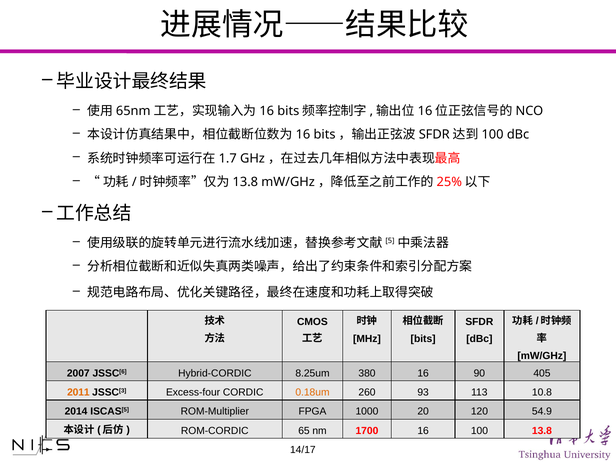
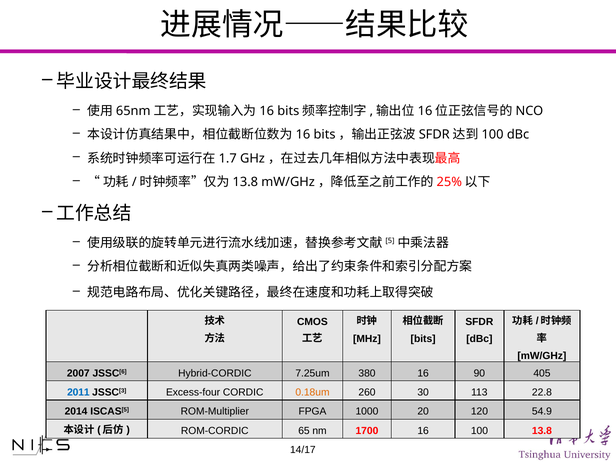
8.25um: 8.25um -> 7.25um
2011 colour: orange -> blue
93: 93 -> 30
10.8: 10.8 -> 22.8
